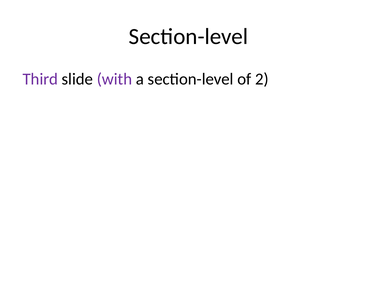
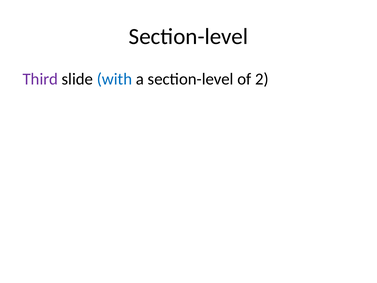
with colour: purple -> blue
